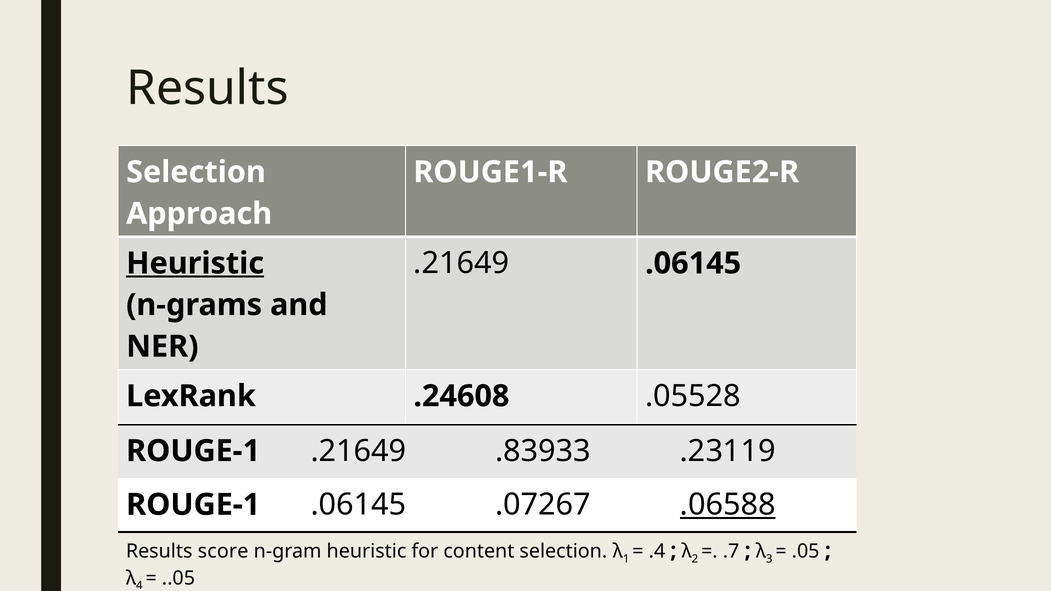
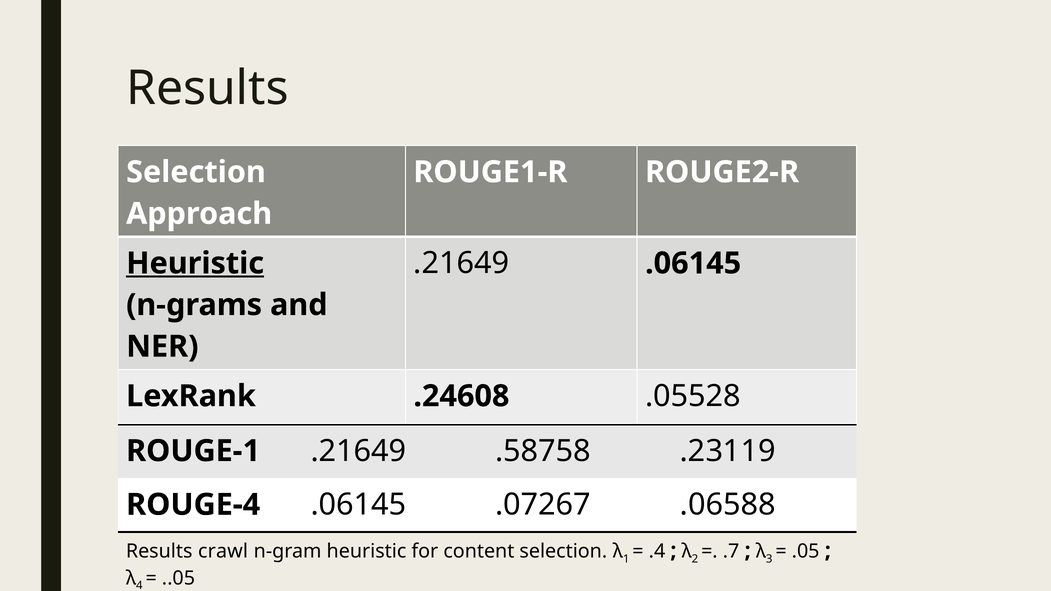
.83933: .83933 -> .58758
ROUGE-1 at (193, 505): ROUGE-1 -> ROUGE-4
.06588 underline: present -> none
score: score -> crawl
